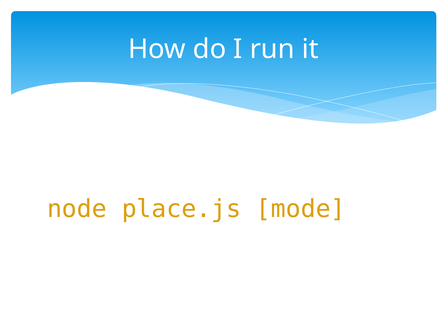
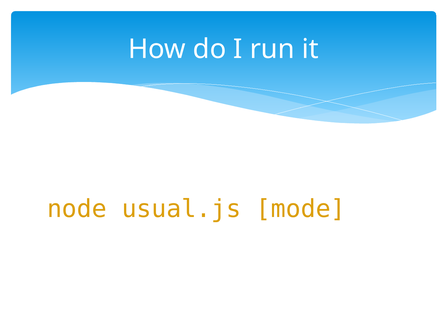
place.js: place.js -> usual.js
